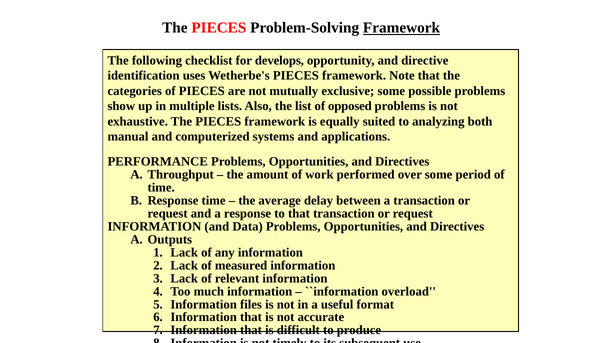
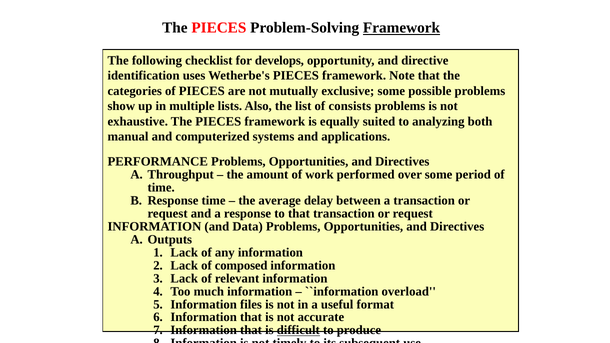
opposed: opposed -> consists
measured: measured -> composed
difficult underline: none -> present
